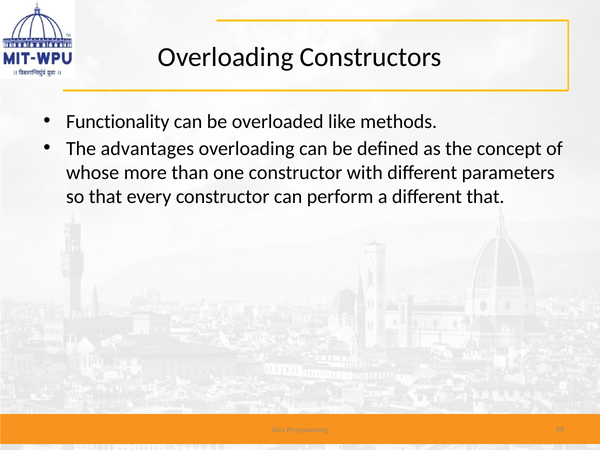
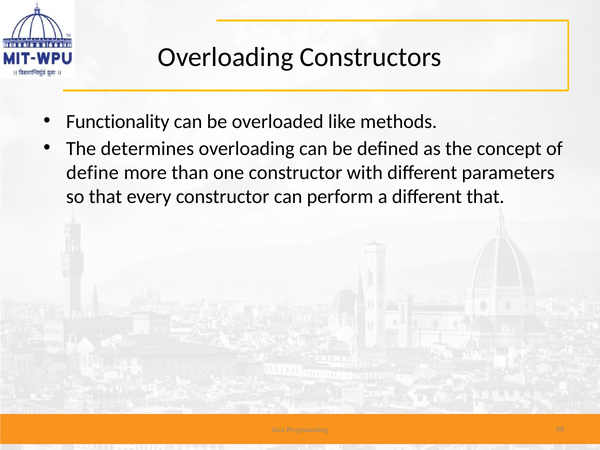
advantages: advantages -> determines
whose: whose -> define
